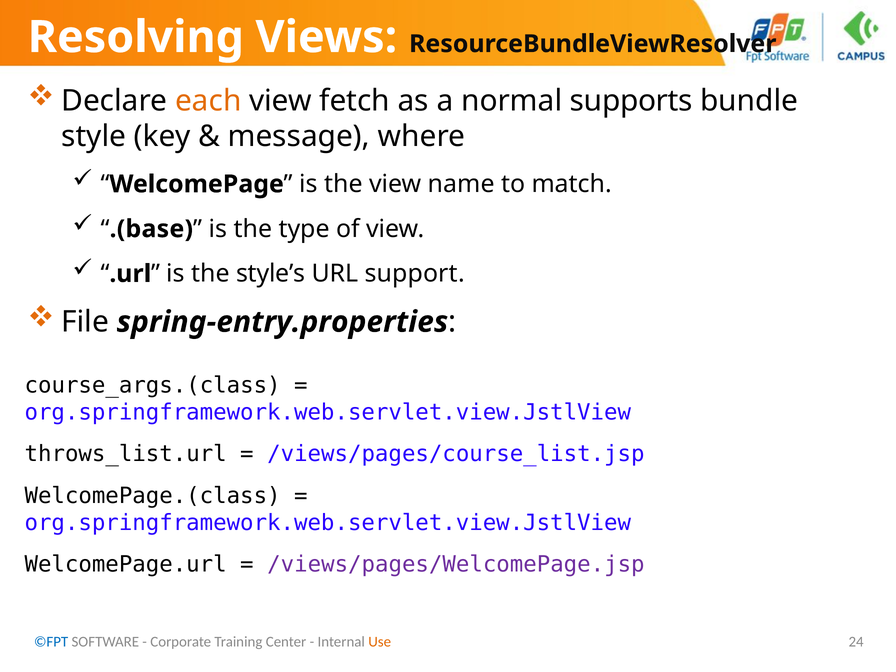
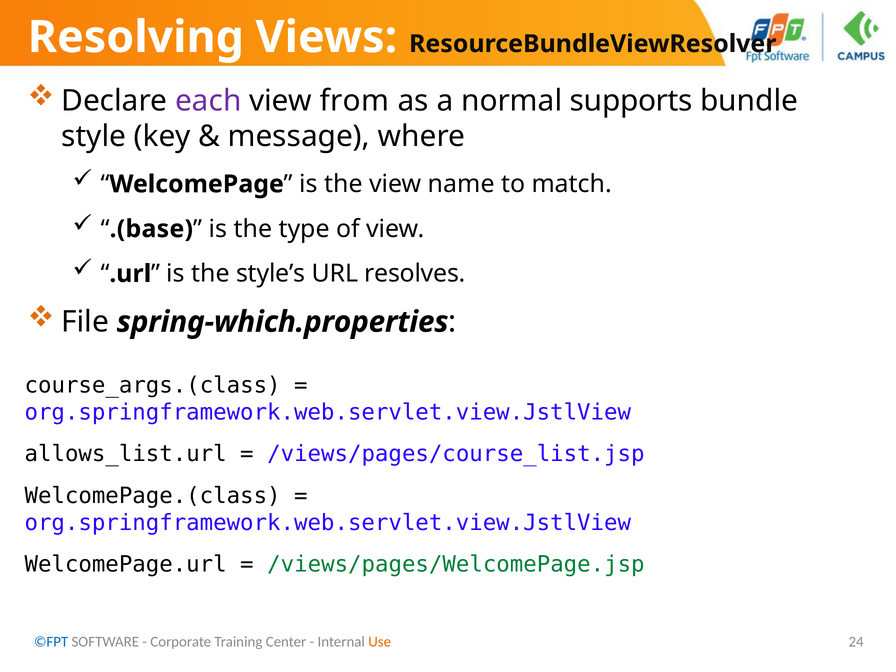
each colour: orange -> purple
fetch: fetch -> from
support: support -> resolves
spring-entry.properties: spring-entry.properties -> spring-which.properties
throws_list.url: throws_list.url -> allows_list.url
/views/pages/WelcomePage.jsp colour: purple -> green
